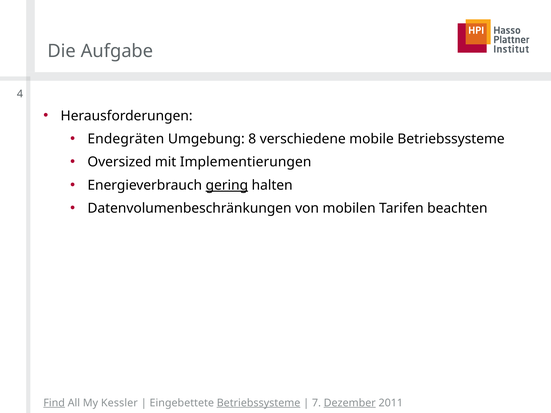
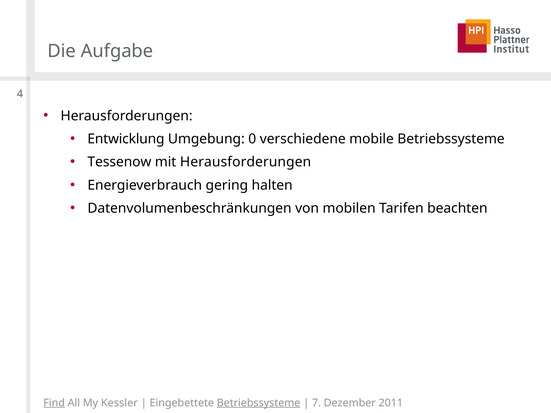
Endegräten: Endegräten -> Entwicklung
8: 8 -> 0
Oversized: Oversized -> Tessenow
mit Implementierungen: Implementierungen -> Herausforderungen
gering underline: present -> none
Dezember underline: present -> none
